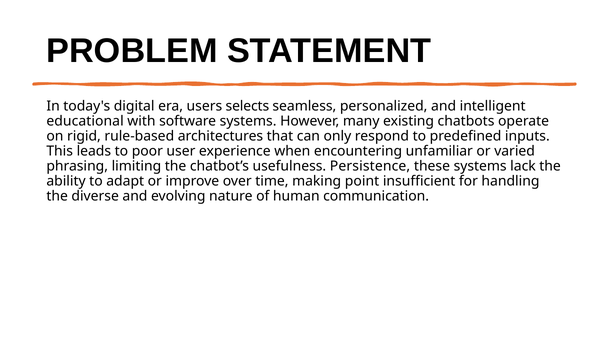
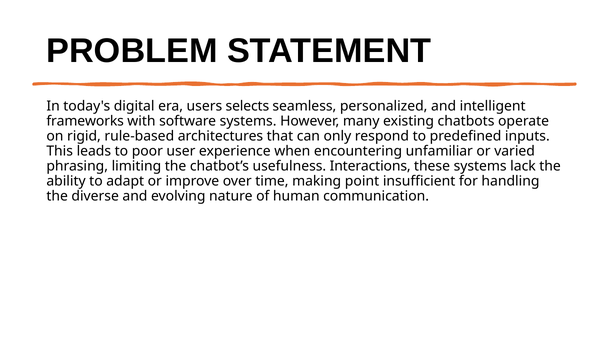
educational: educational -> frameworks
Persistence: Persistence -> Interactions
